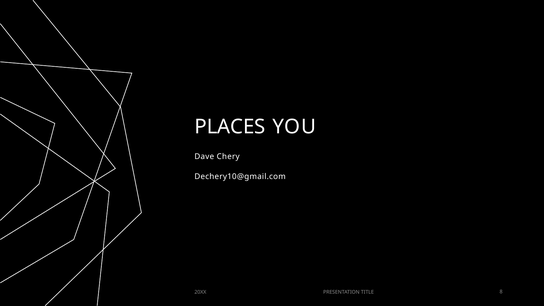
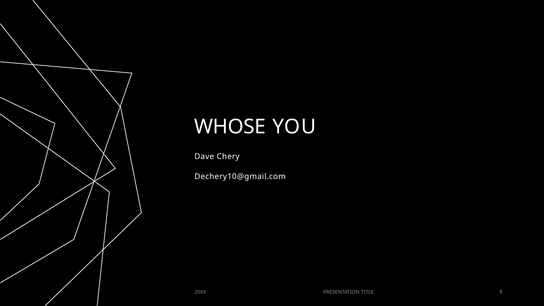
PLACES: PLACES -> WHOSE
